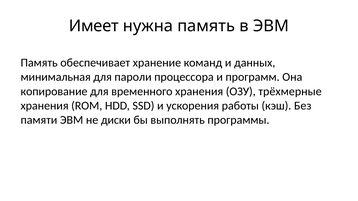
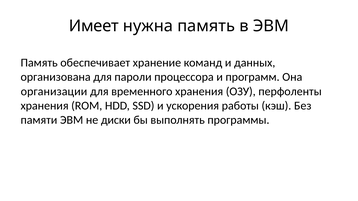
минимальная: минимальная -> организована
копирование: копирование -> организации
трёхмерные: трёхмерные -> перфоленты
